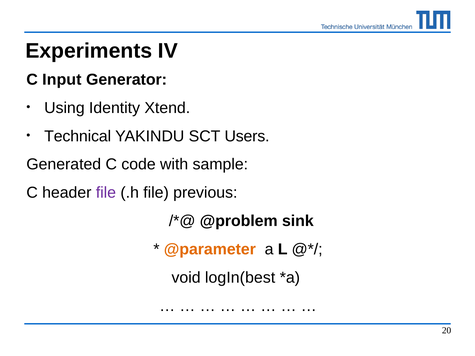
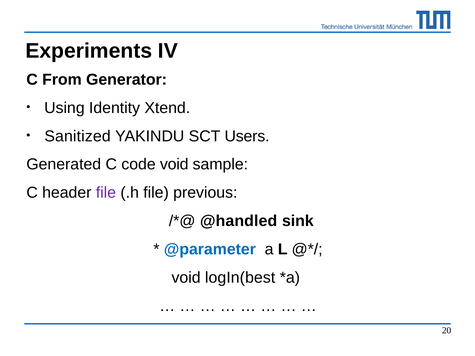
Input: Input -> From
Technical: Technical -> Sanitized
code with: with -> void
@problem: @problem -> @handled
@parameter colour: orange -> blue
